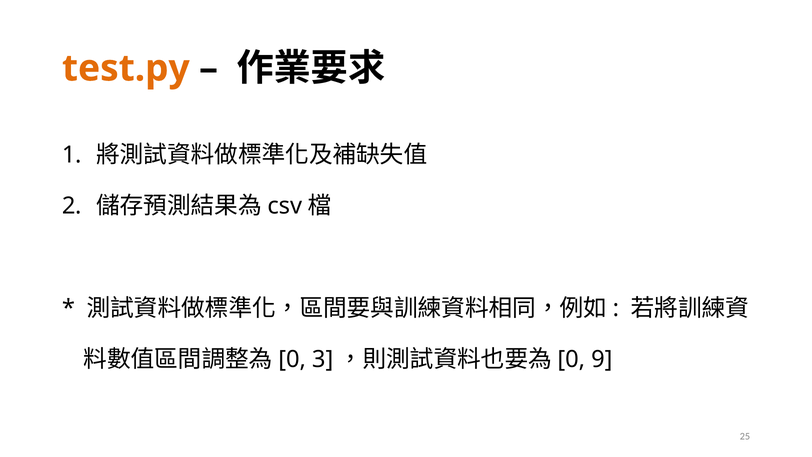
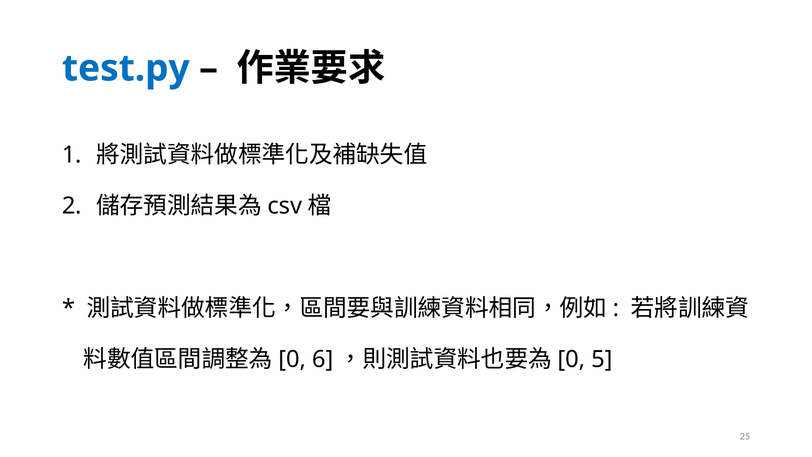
test.py colour: orange -> blue
3: 3 -> 6
9: 9 -> 5
